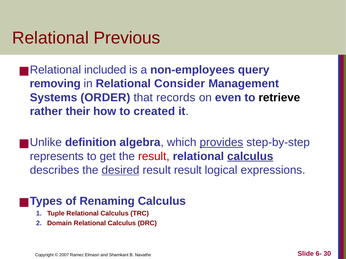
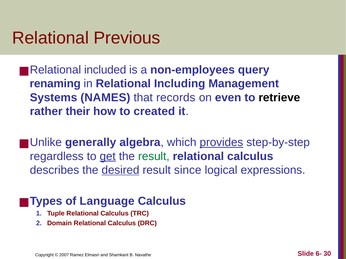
removing: removing -> renaming
Consider: Consider -> Including
ORDER: ORDER -> NAMES
definition: definition -> generally
represents: represents -> regardless
get underline: none -> present
result at (154, 157) colour: red -> green
calculus at (250, 157) underline: present -> none
result result: result -> since
Renaming: Renaming -> Language
